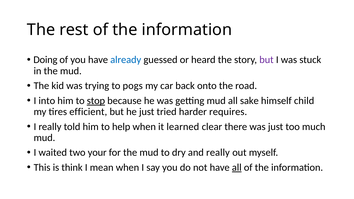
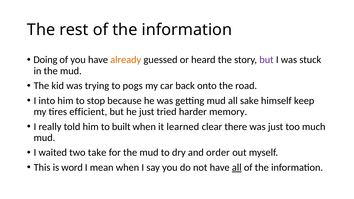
already colour: blue -> orange
stop underline: present -> none
child: child -> keep
requires: requires -> memory
help: help -> built
your: your -> take
and really: really -> order
think: think -> word
